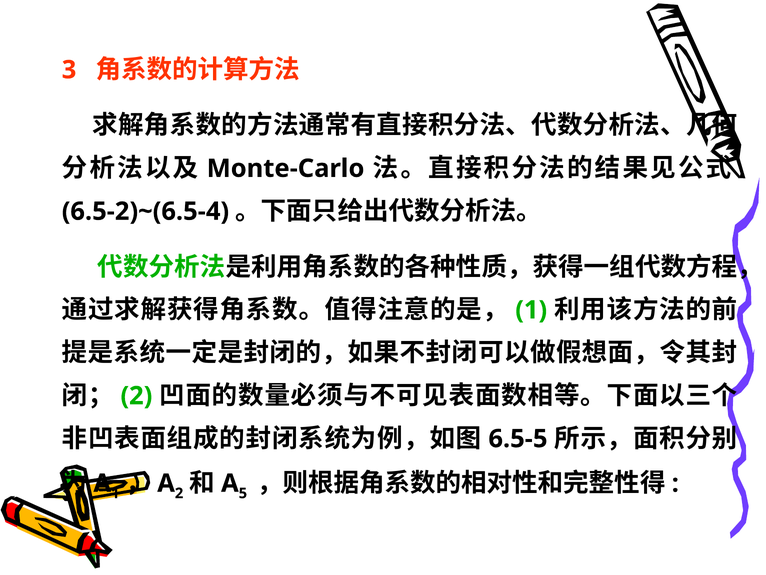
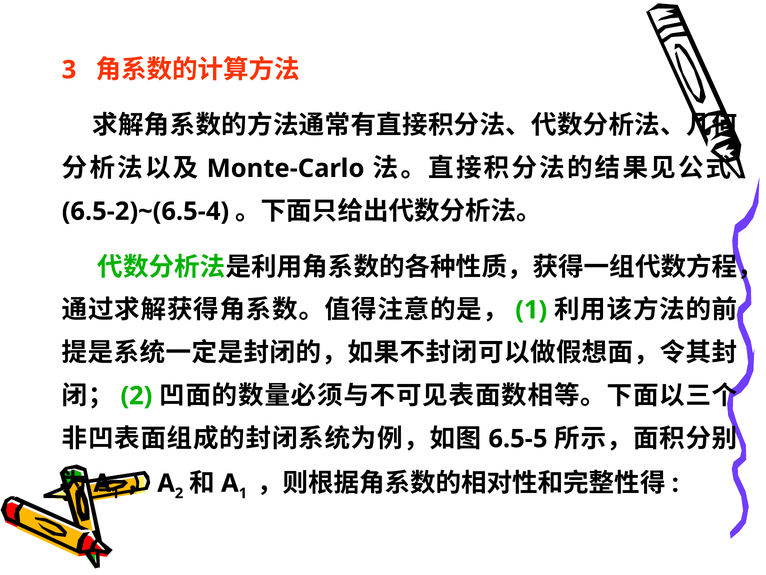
5 at (243, 493): 5 -> 1
